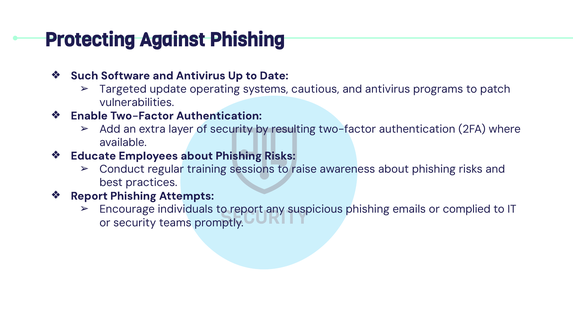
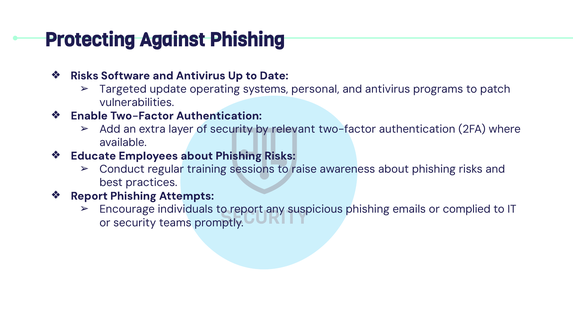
Such at (84, 76): Such -> Risks
cautious: cautious -> personal
resulting: resulting -> relevant
